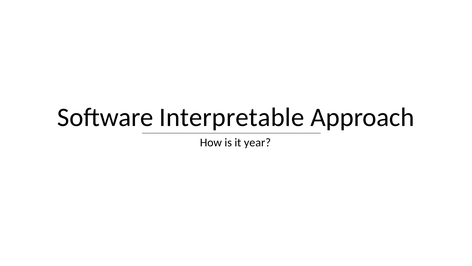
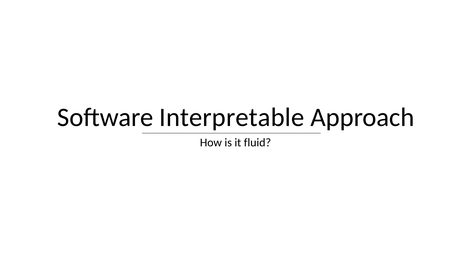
year: year -> fluid
